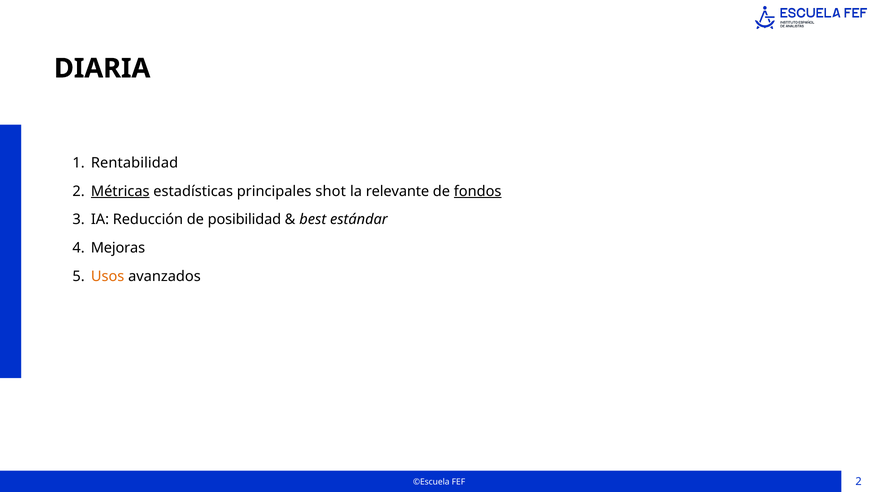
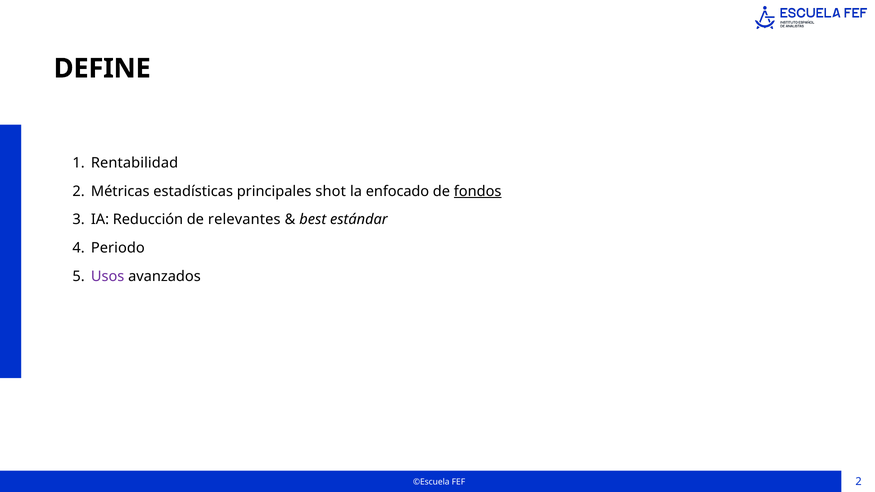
DIARIA: DIARIA -> DEFINE
Métricas underline: present -> none
relevante: relevante -> enfocado
posibilidad: posibilidad -> relevantes
Mejoras: Mejoras -> Periodo
Usos colour: orange -> purple
